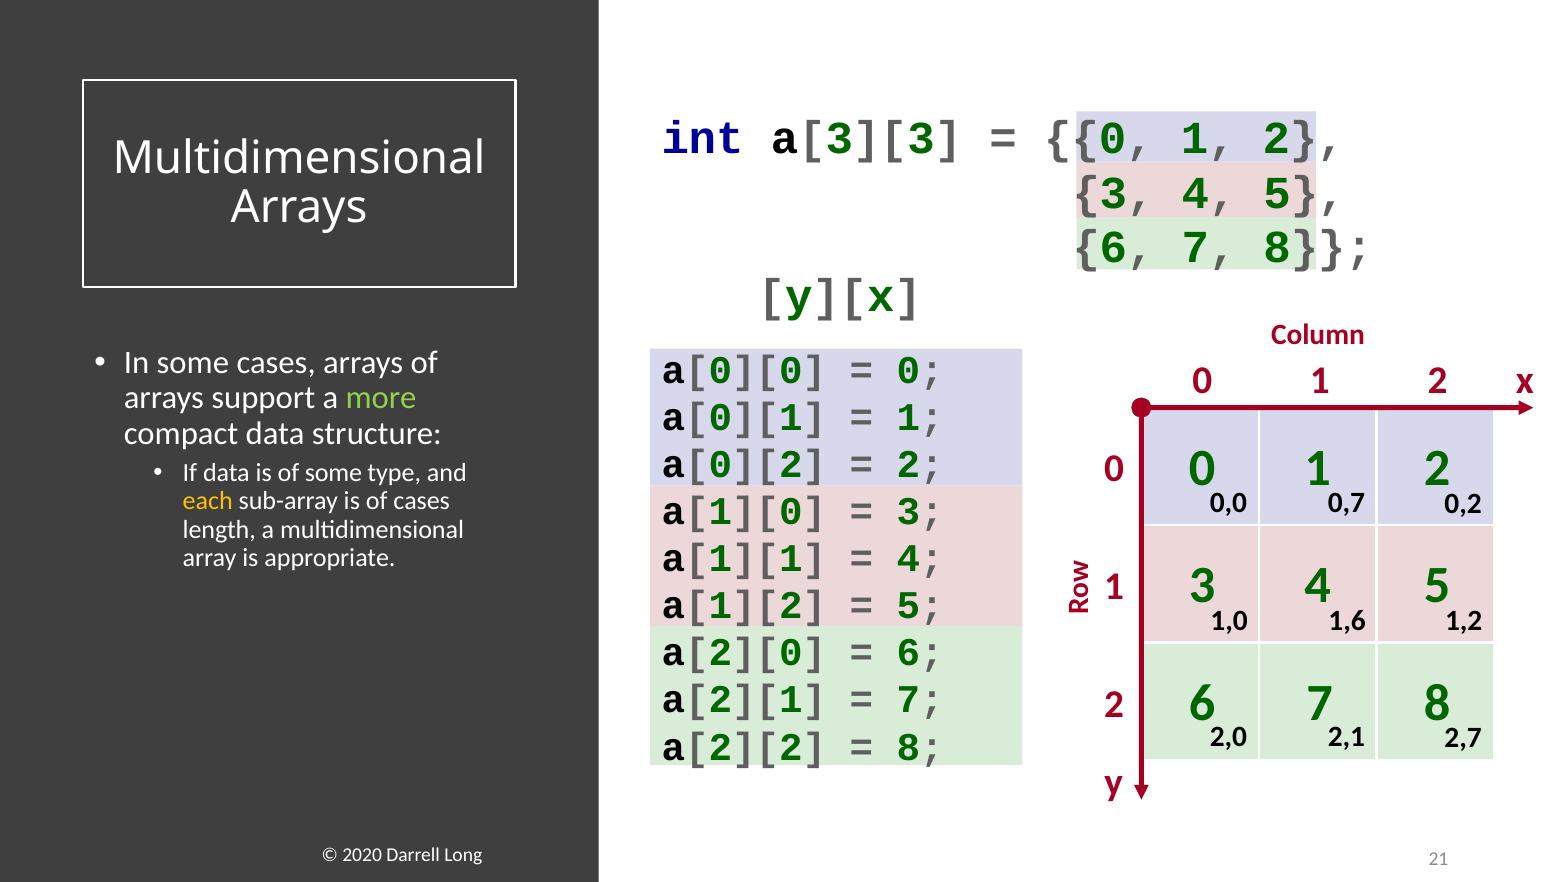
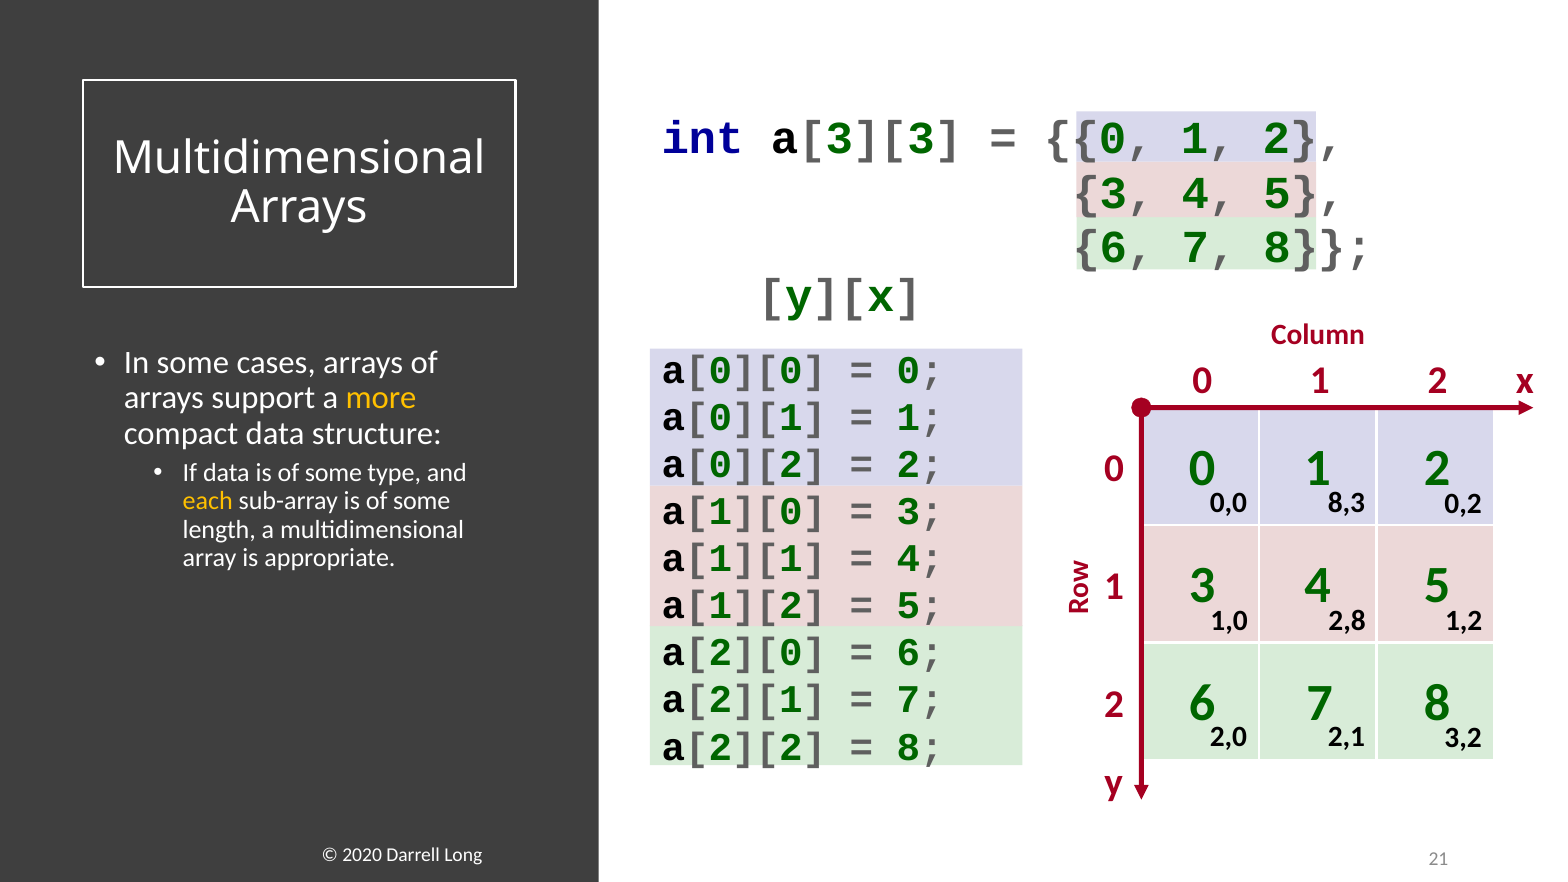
more colour: light green -> yellow
sub-array is of cases: cases -> some
0,7: 0,7 -> 8,3
1,6: 1,6 -> 2,8
2,7: 2,7 -> 3,2
